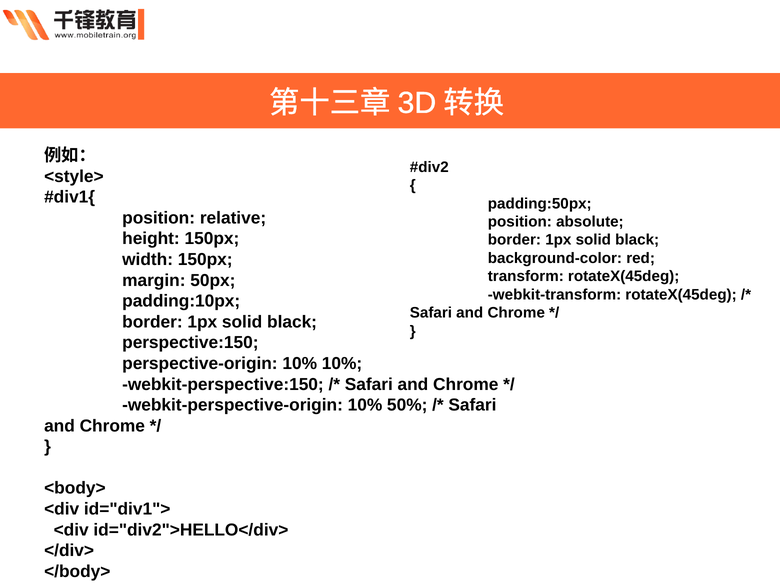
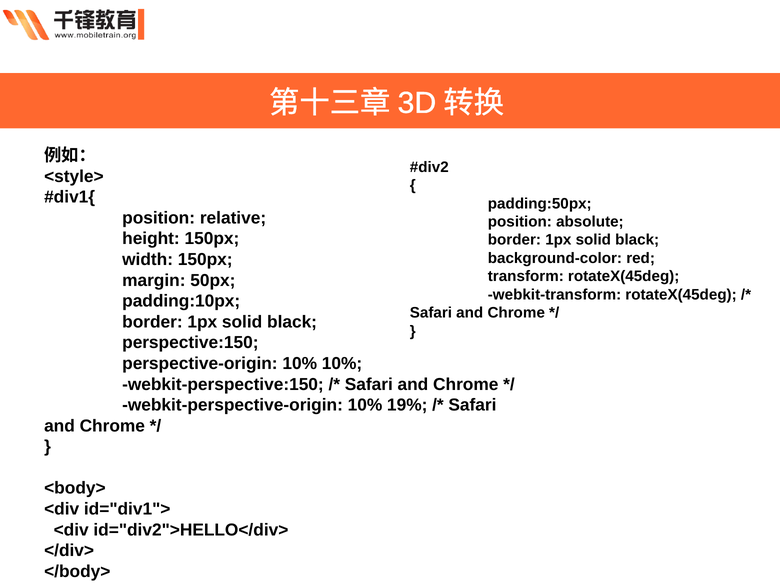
50%: 50% -> 19%
